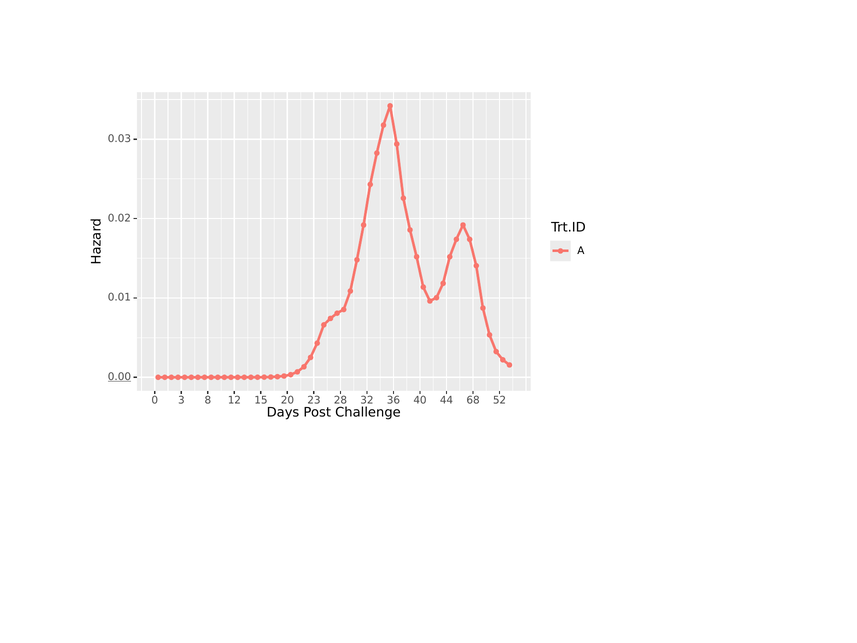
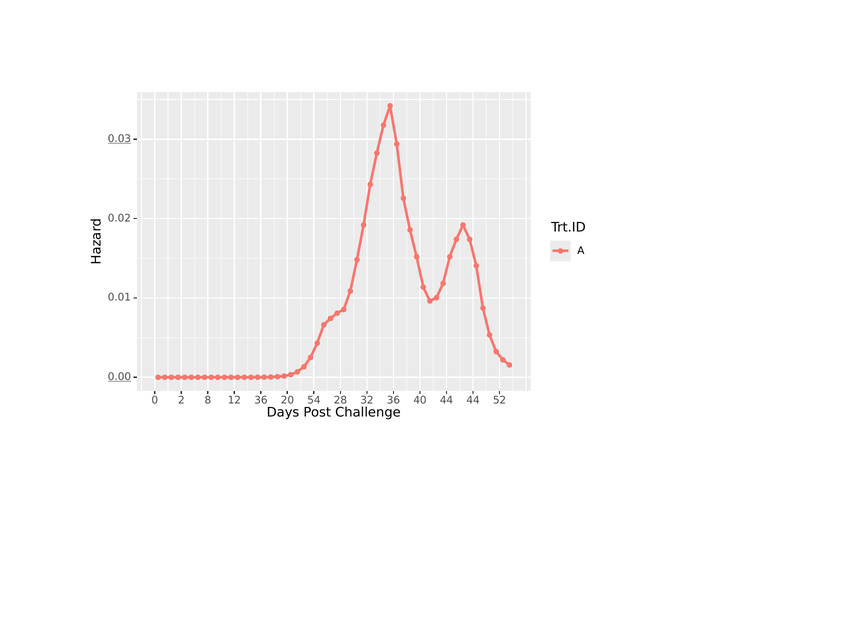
0.03 underline: none -> present
3: 3 -> 2
12 15: 15 -> 36
23: 23 -> 54
44 68: 68 -> 44
